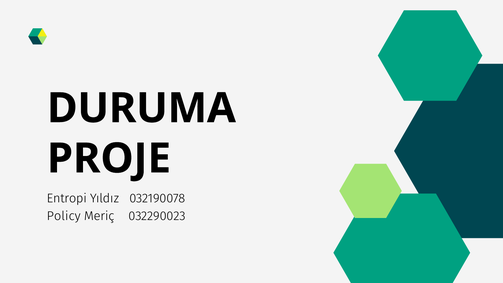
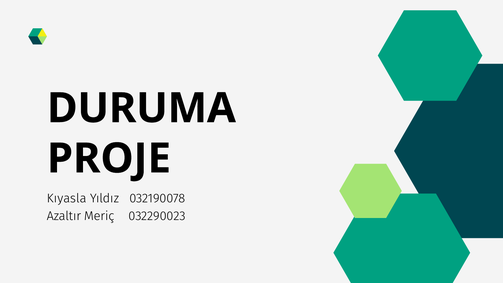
Entropi: Entropi -> Kıyasla
Policy: Policy -> Azaltır
